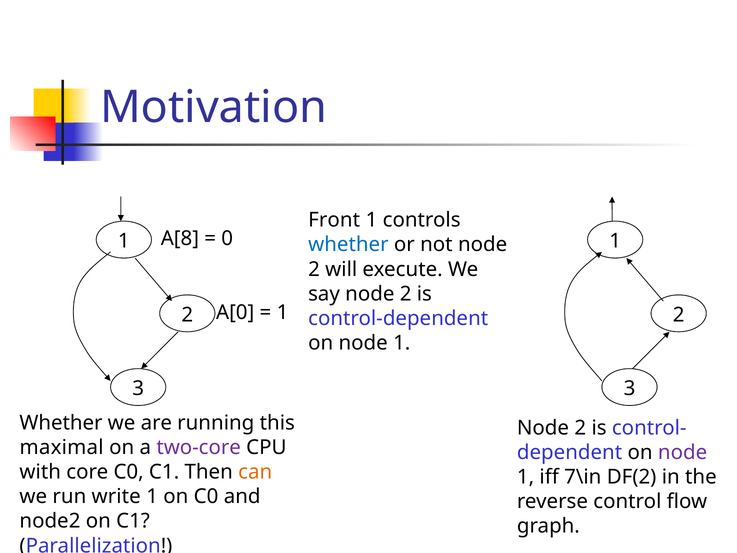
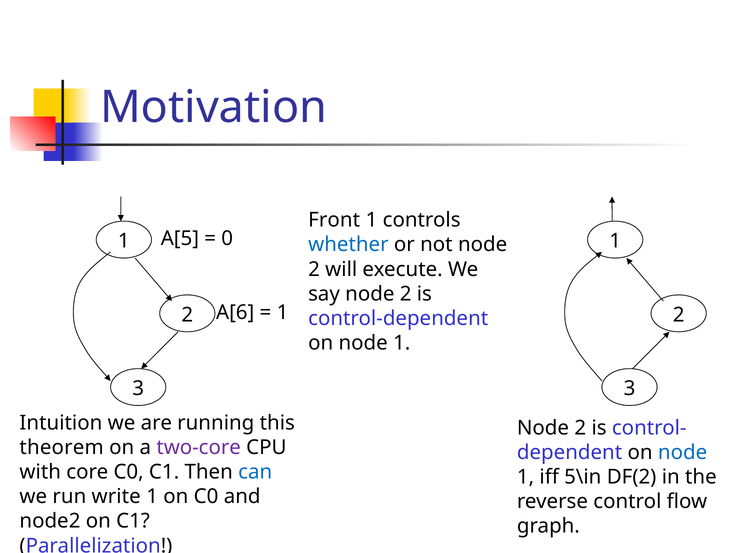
A[8: A[8 -> A[5
A[0: A[0 -> A[6
Whether at (61, 423): Whether -> Intuition
maximal: maximal -> theorem
node at (683, 452) colour: purple -> blue
can colour: orange -> blue
7\in: 7\in -> 5\in
